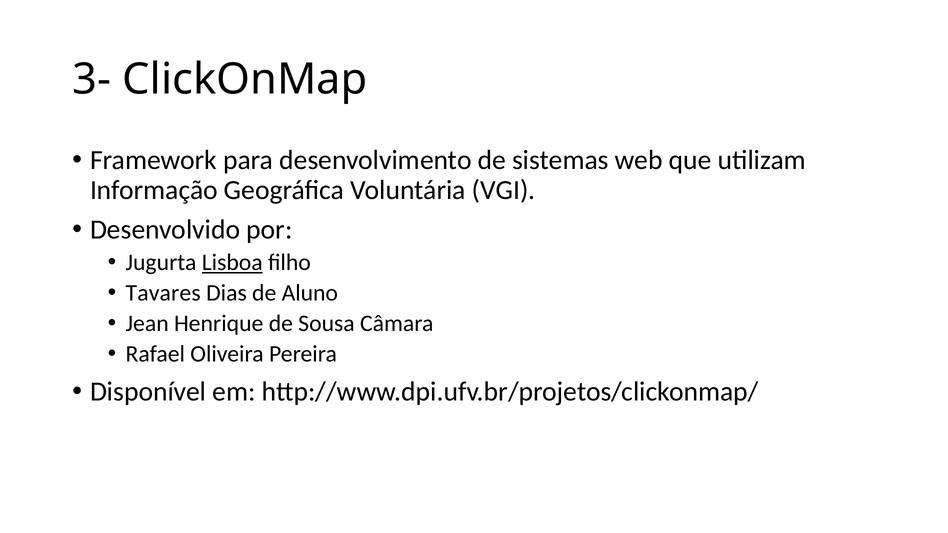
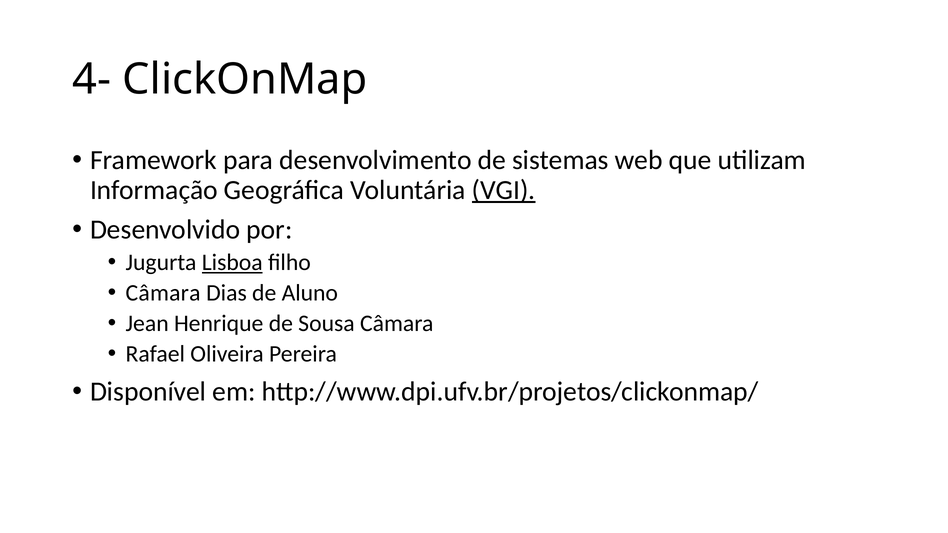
3-: 3- -> 4-
VGI underline: none -> present
Tavares at (163, 293): Tavares -> Câmara
